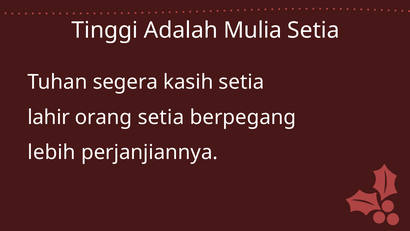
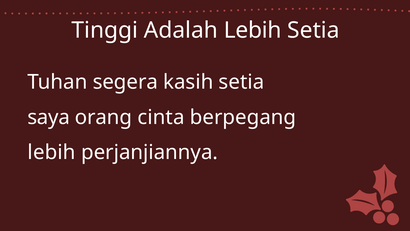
Adalah Mulia: Mulia -> Lebih
lahir: lahir -> saya
orang setia: setia -> cinta
